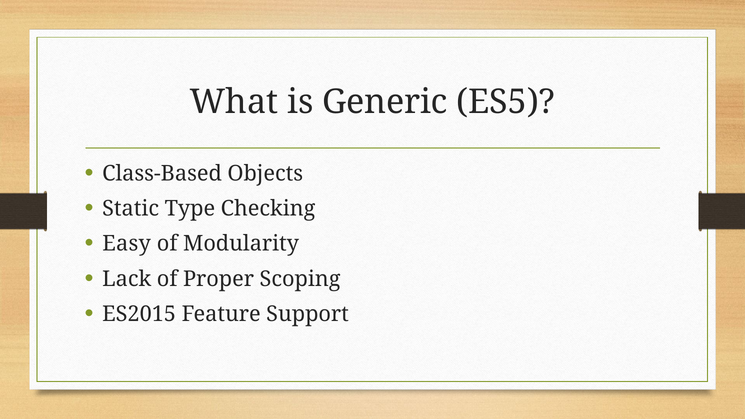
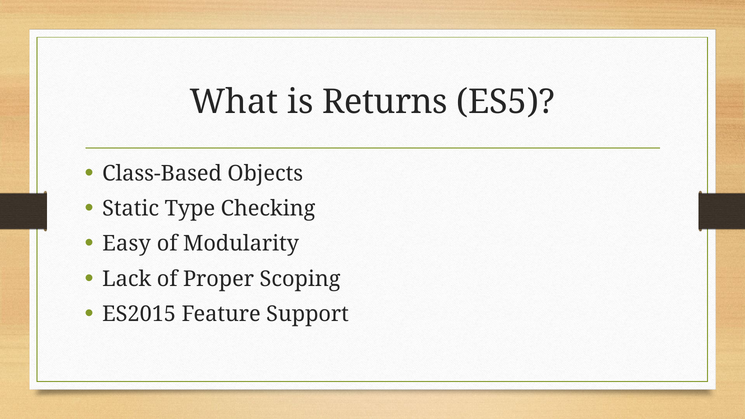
Generic: Generic -> Returns
